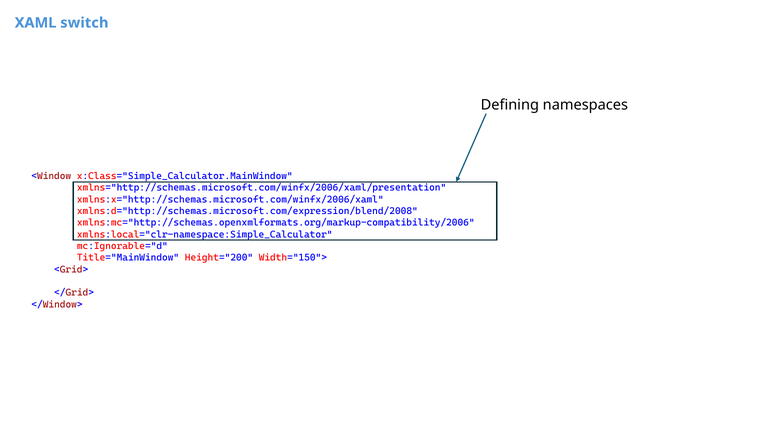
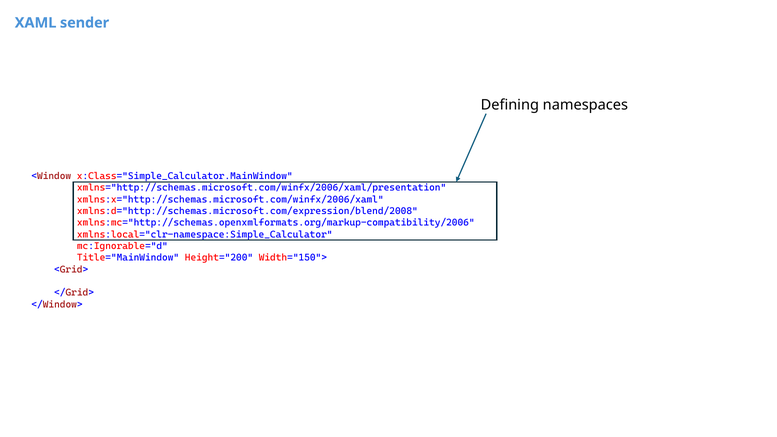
switch: switch -> sender
